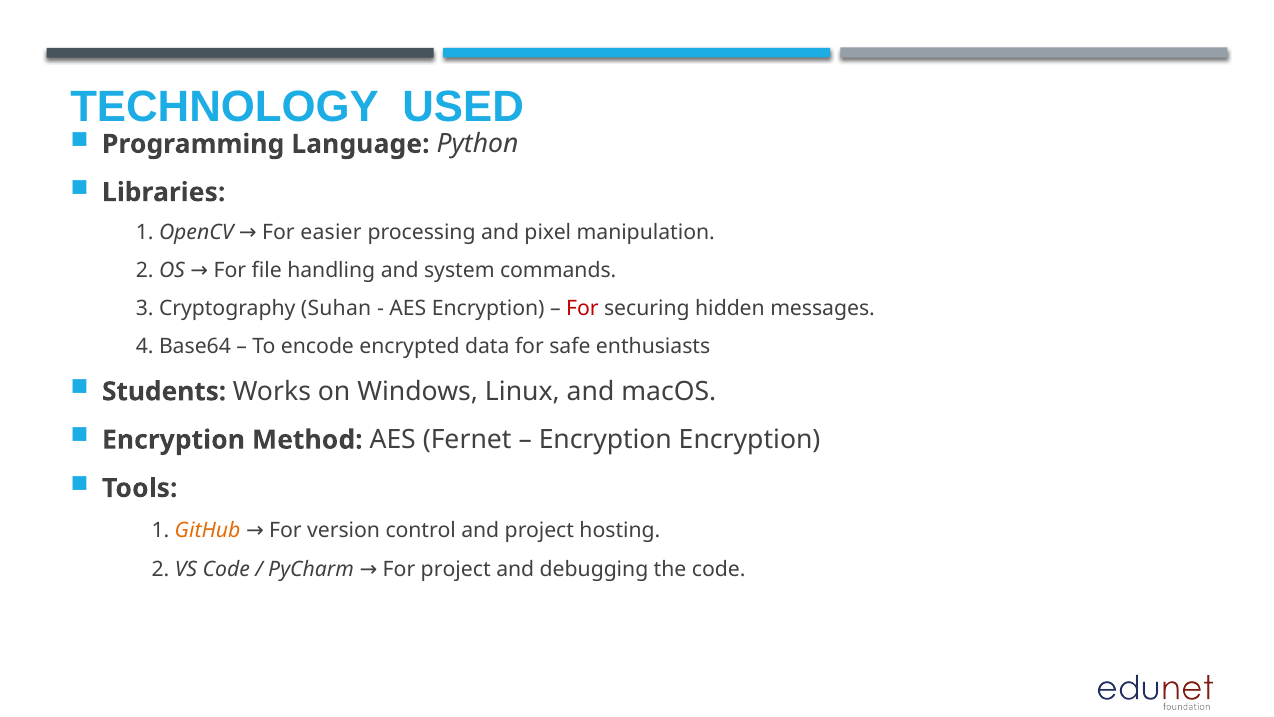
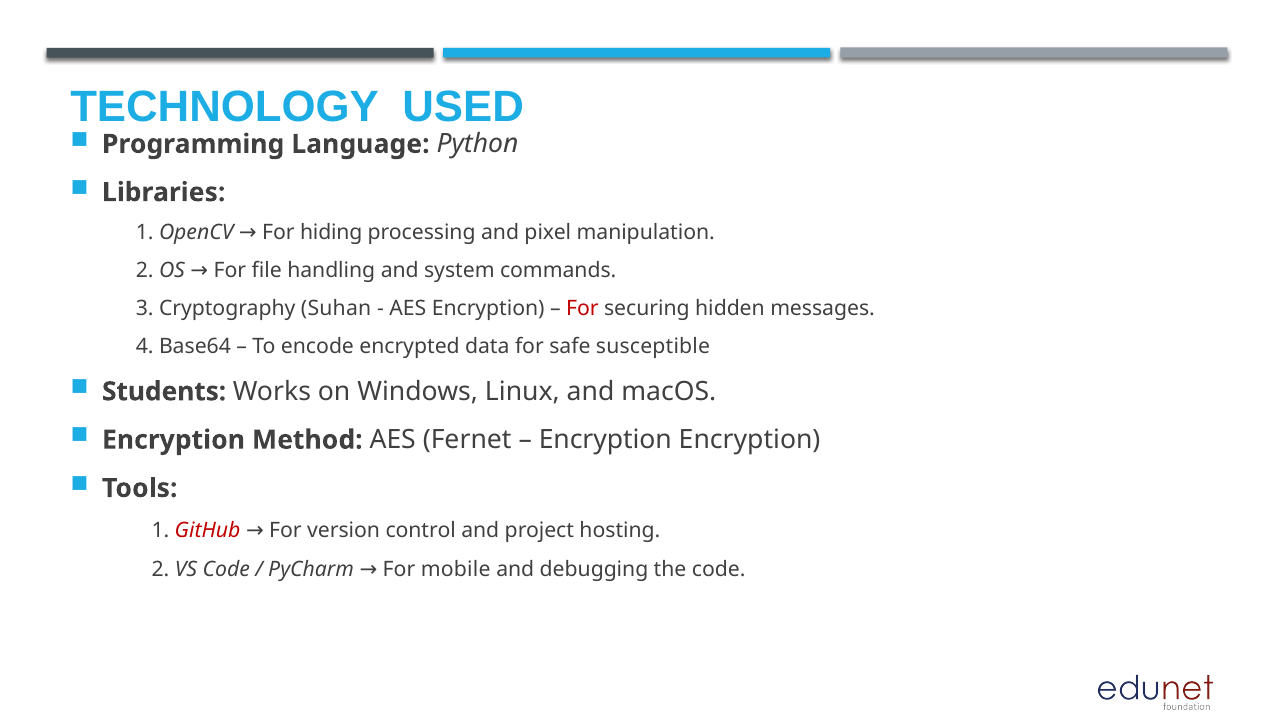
easier: easier -> hiding
enthusiasts: enthusiasts -> susceptible
GitHub colour: orange -> red
For project: project -> mobile
